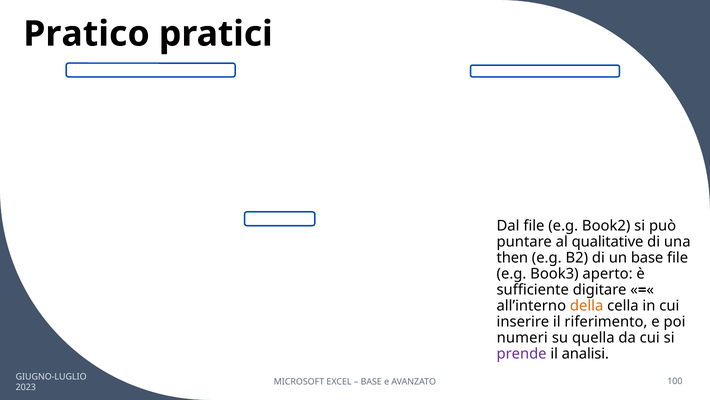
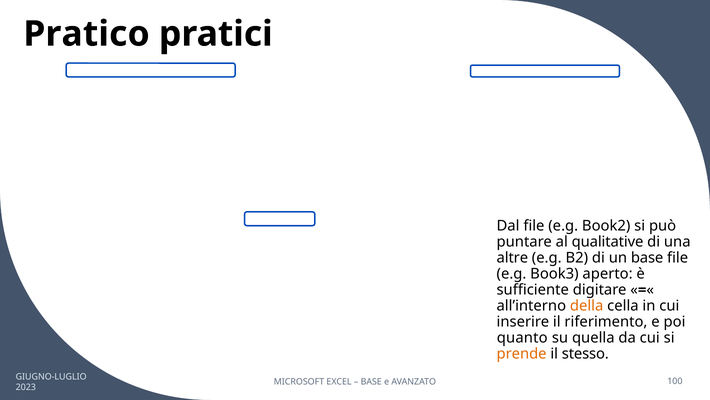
then: then -> altre
numeri: numeri -> quanto
prende colour: purple -> orange
analisi: analisi -> stesso
